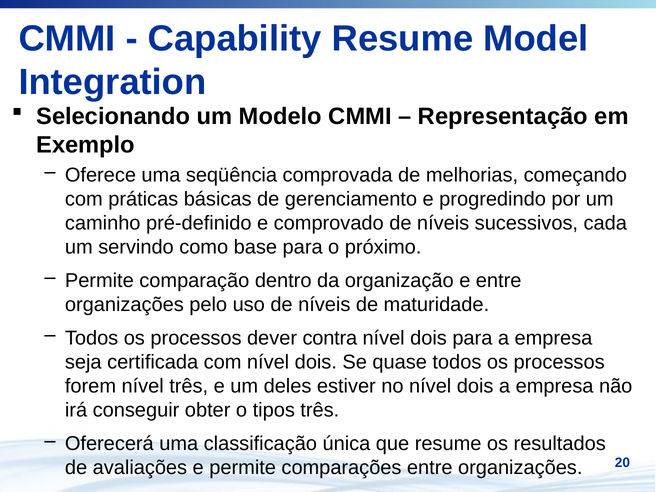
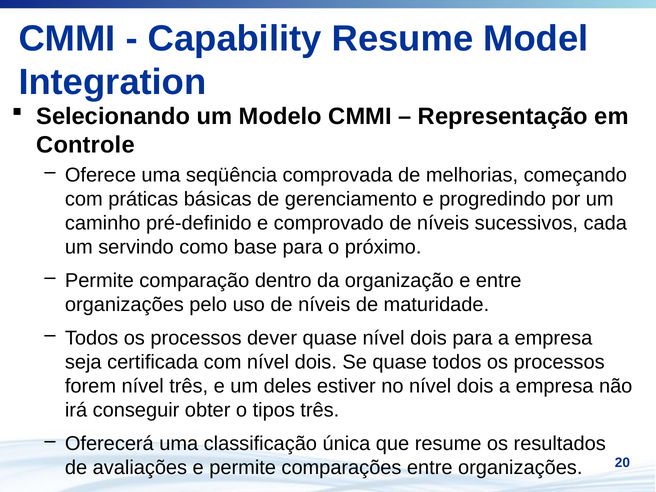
Exemplo: Exemplo -> Controle
dever contra: contra -> quase
